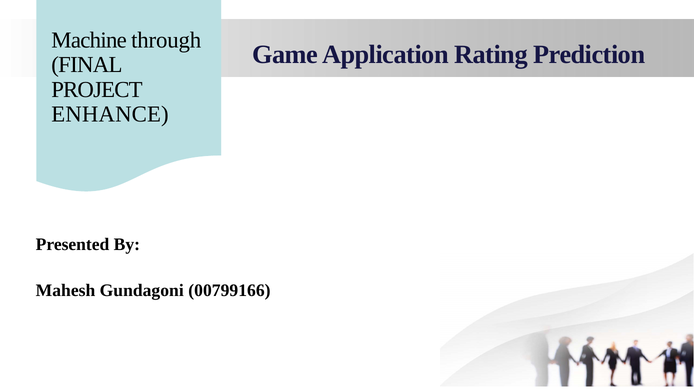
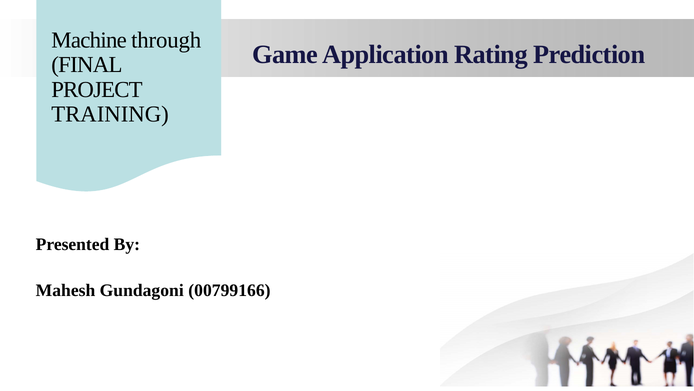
ENHANCE: ENHANCE -> TRAINING
